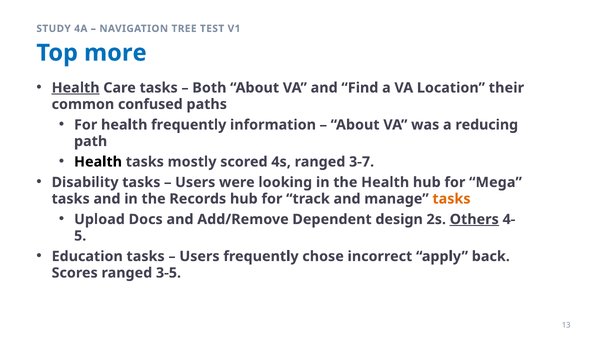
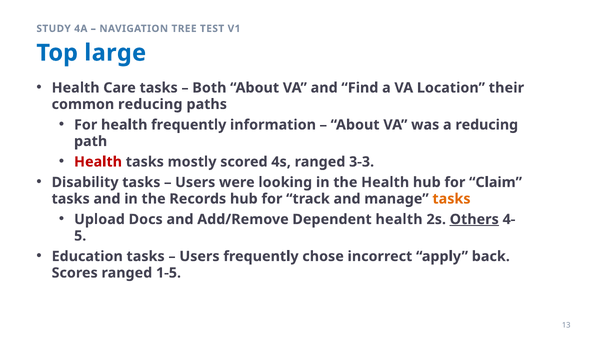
more: more -> large
Health at (76, 88) underline: present -> none
common confused: confused -> reducing
Health at (98, 162) colour: black -> red
3-7: 3-7 -> 3-3
Mega: Mega -> Claim
Dependent design: design -> health
3-5: 3-5 -> 1-5
